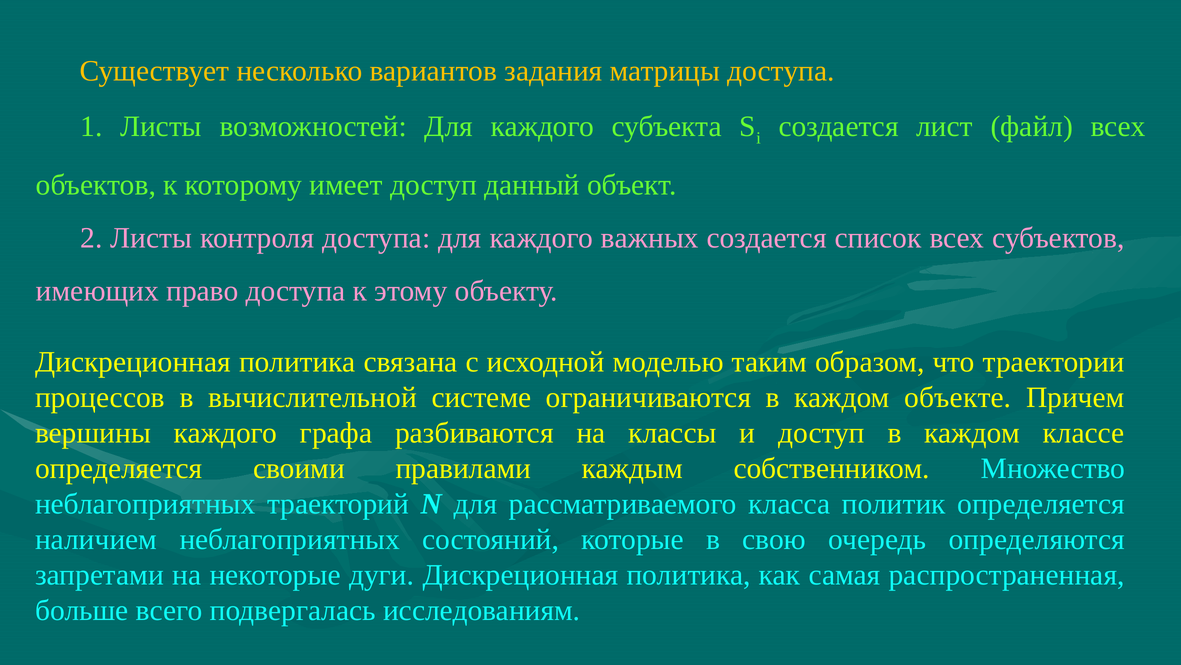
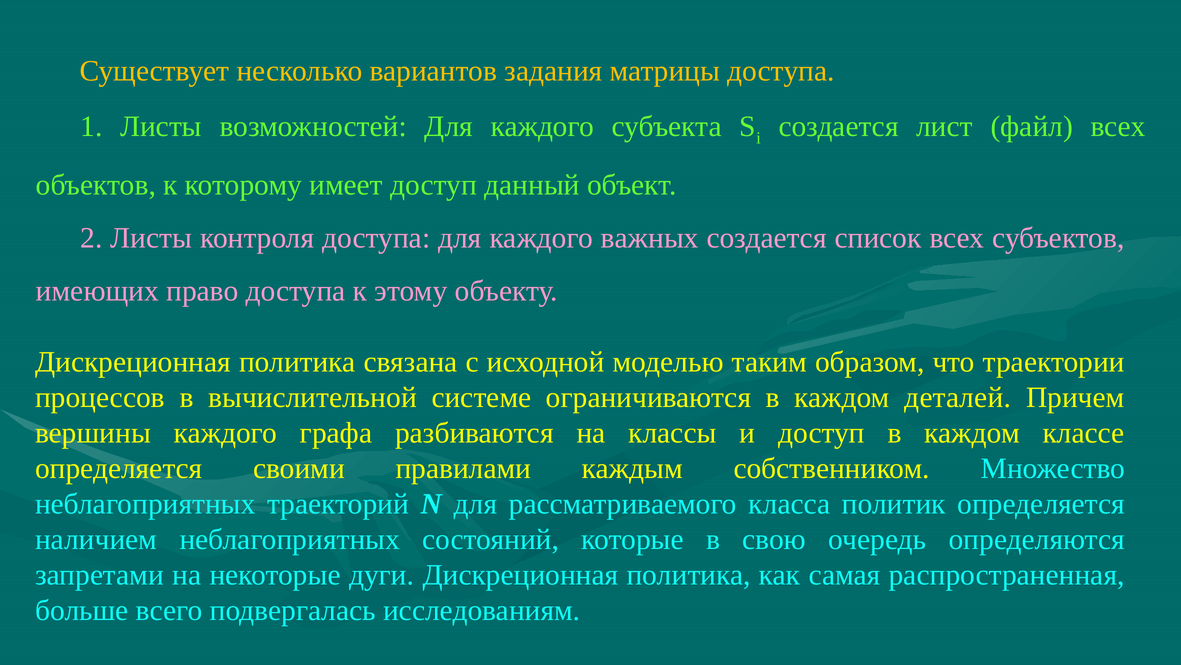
объекте: объекте -> деталей
